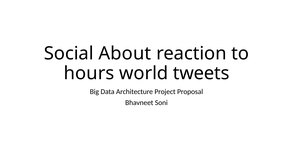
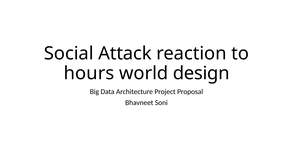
About: About -> Attack
tweets: tweets -> design
